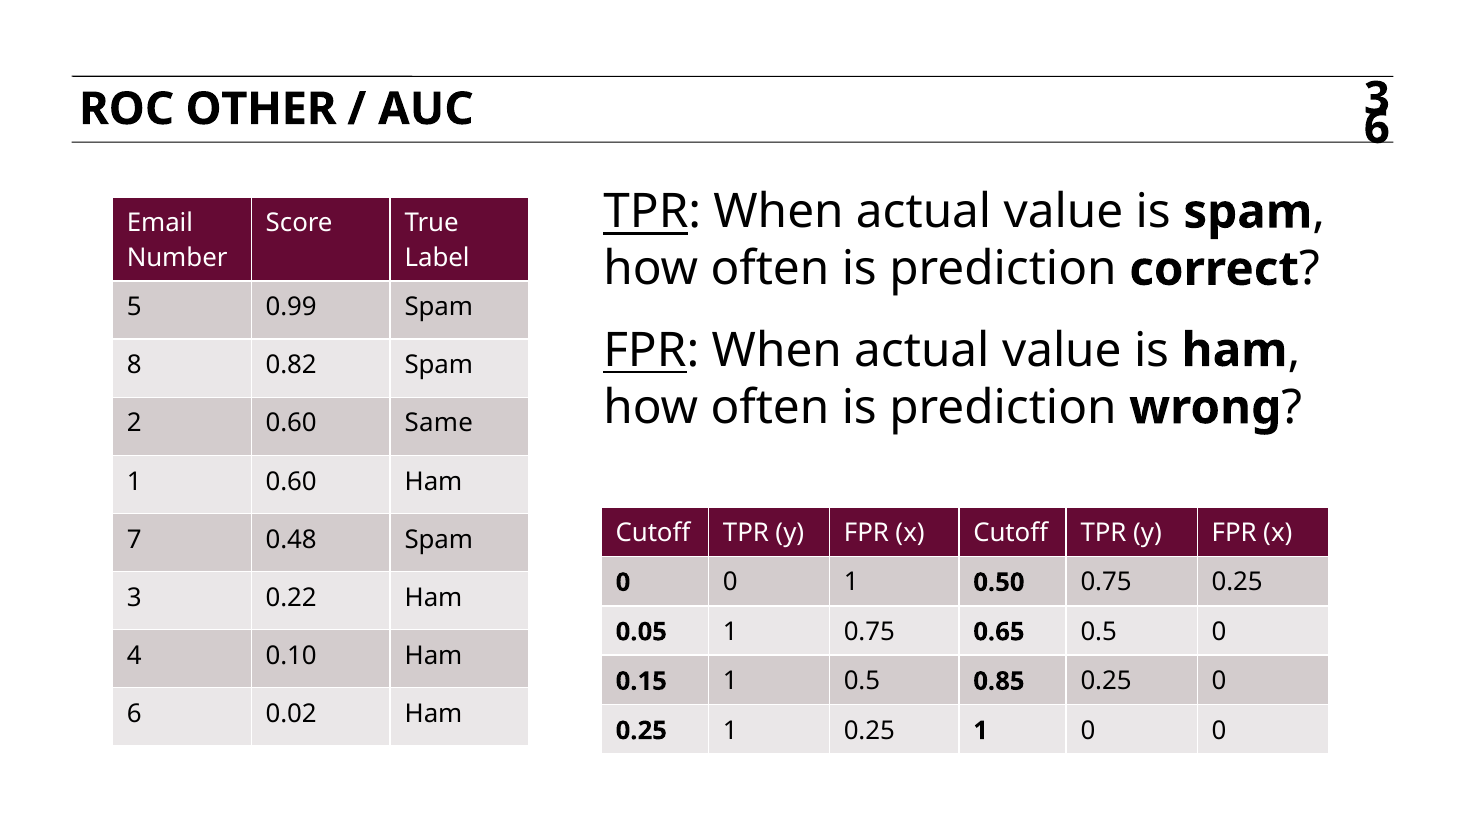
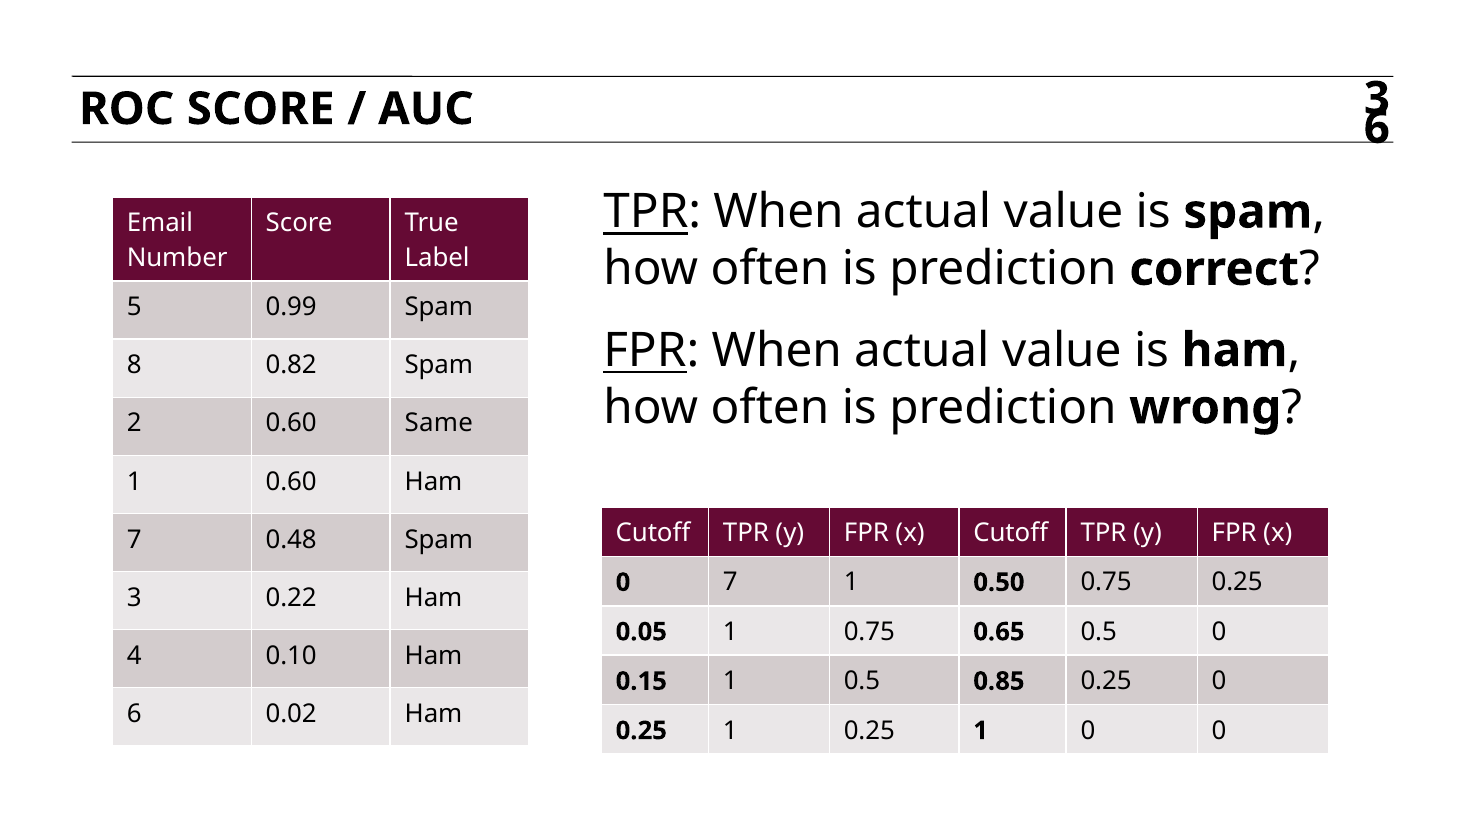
ROC OTHER: OTHER -> SCORE
0 at (730, 582): 0 -> 7
